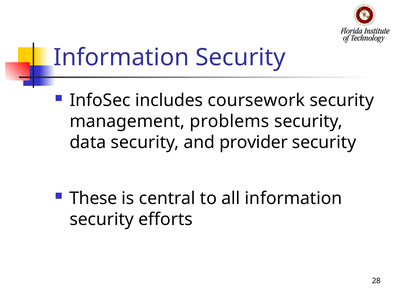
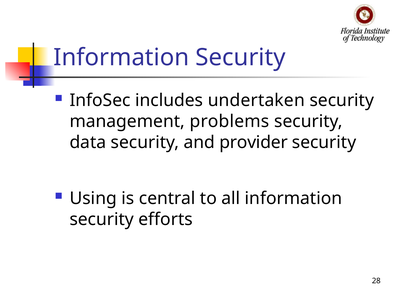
coursework: coursework -> undertaken
These: These -> Using
